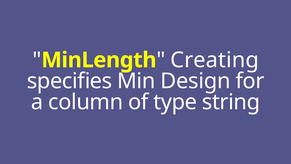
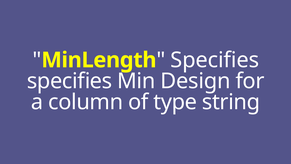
Creating at (215, 60): Creating -> Specifies
